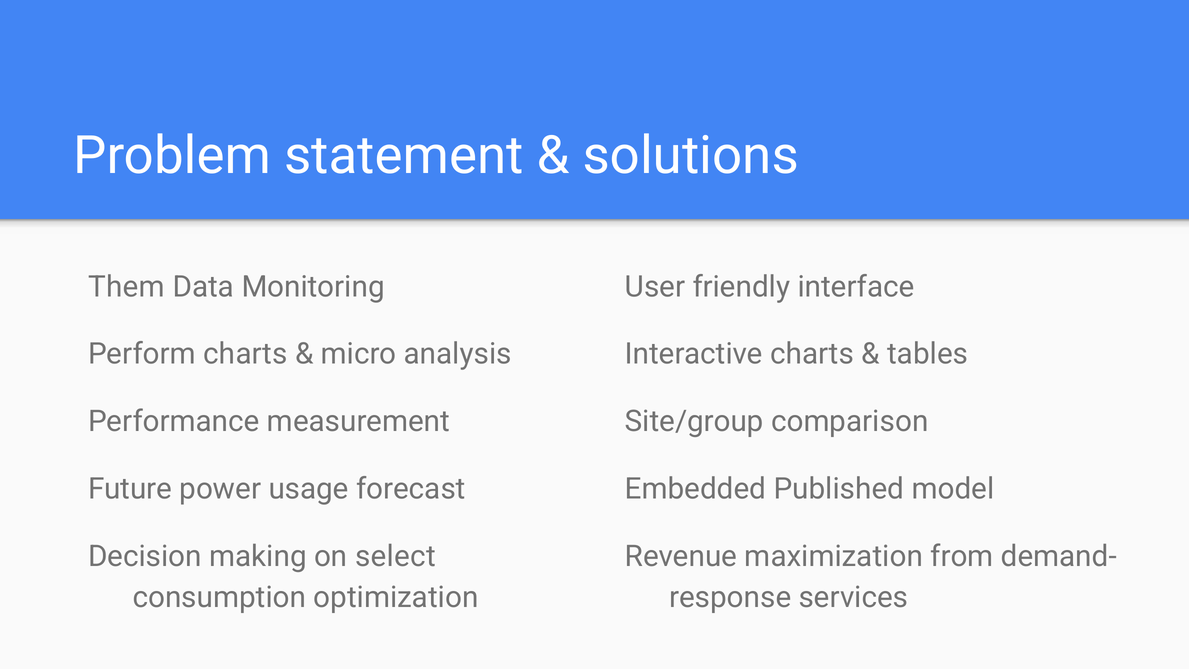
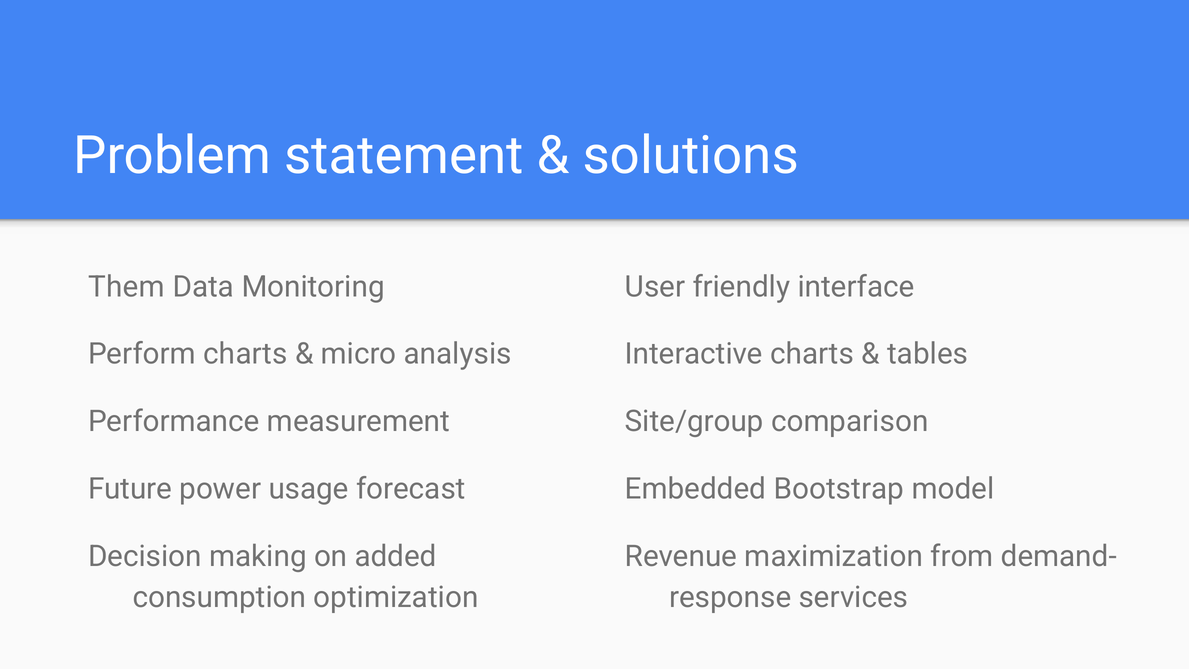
Published: Published -> Bootstrap
select: select -> added
